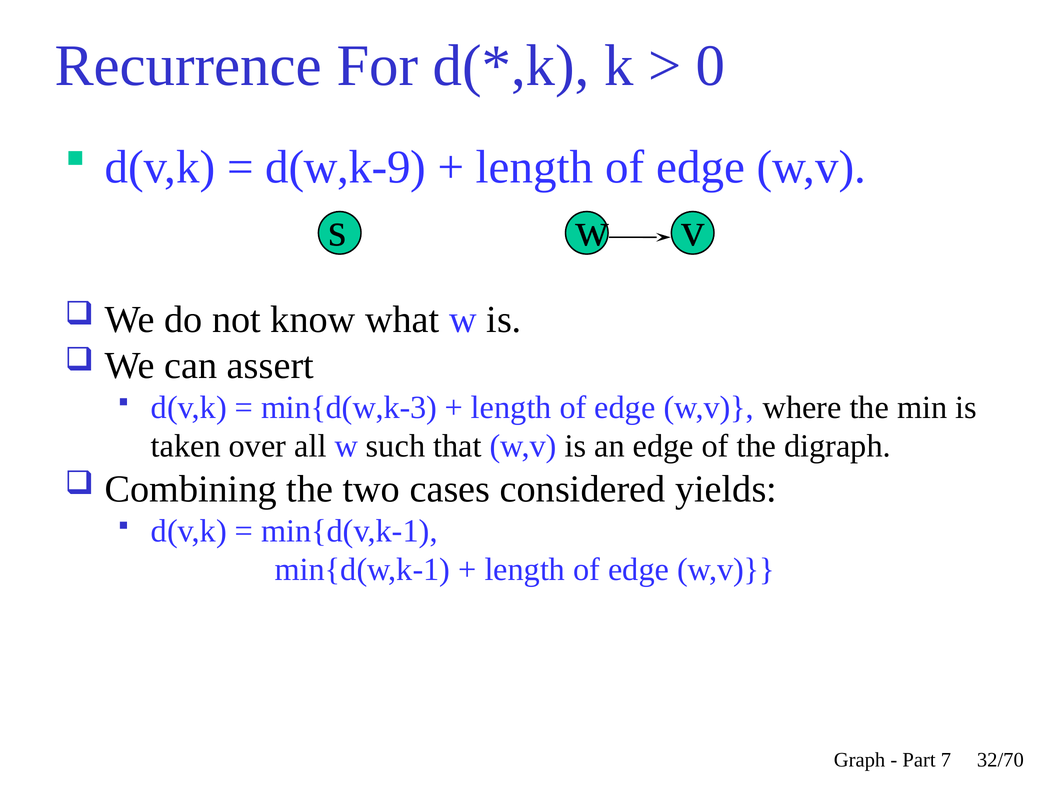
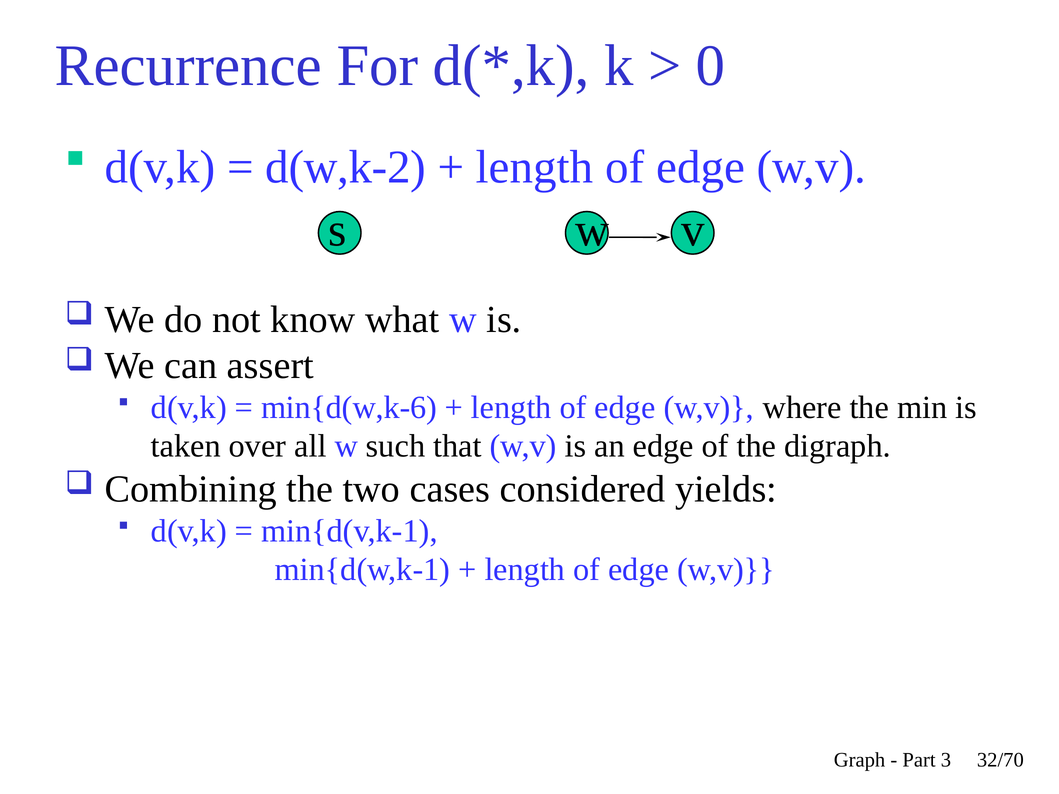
d(w,k-9: d(w,k-9 -> d(w,k-2
min{d(w,k-3: min{d(w,k-3 -> min{d(w,k-6
7: 7 -> 3
